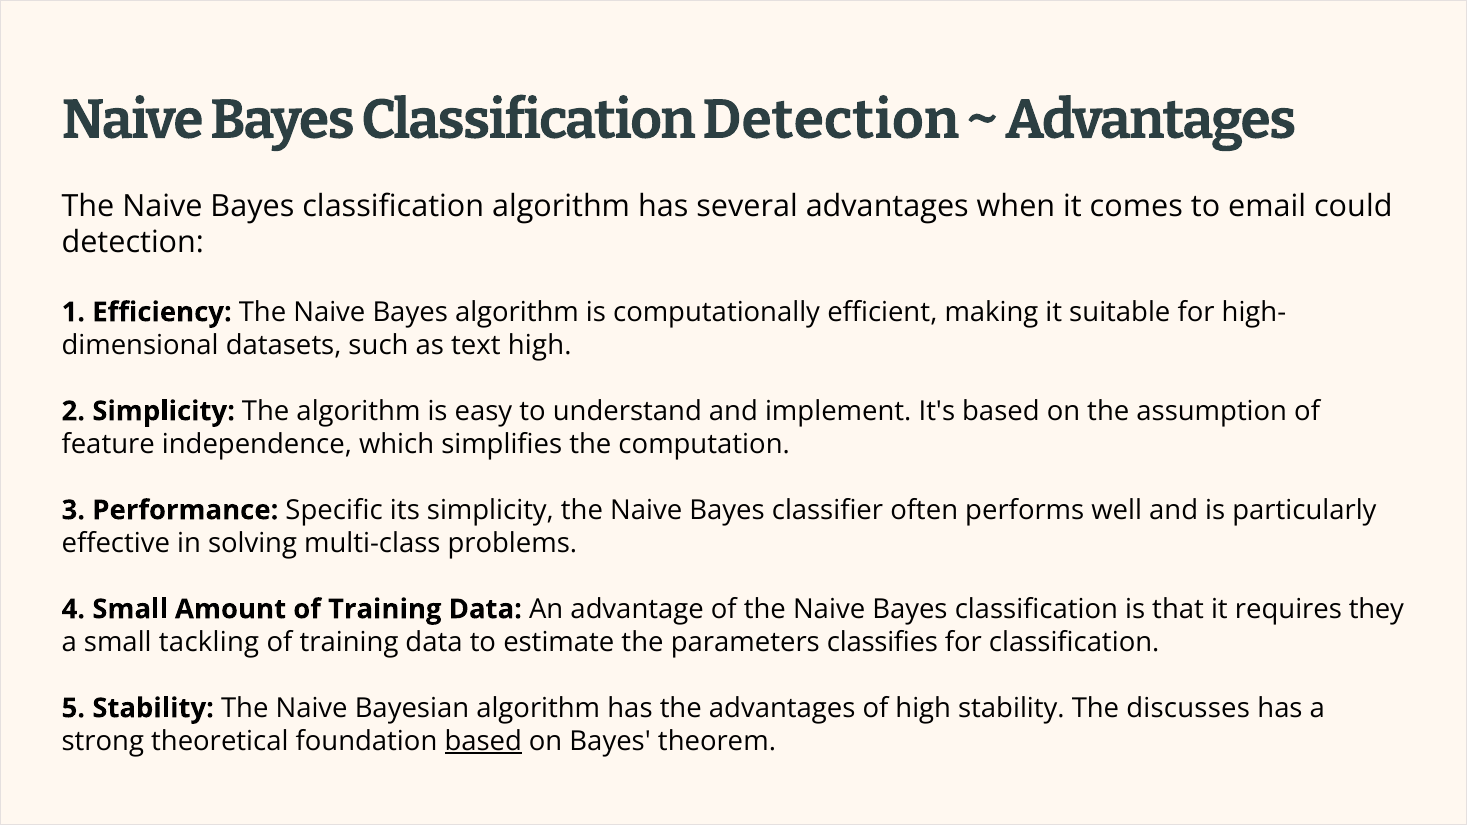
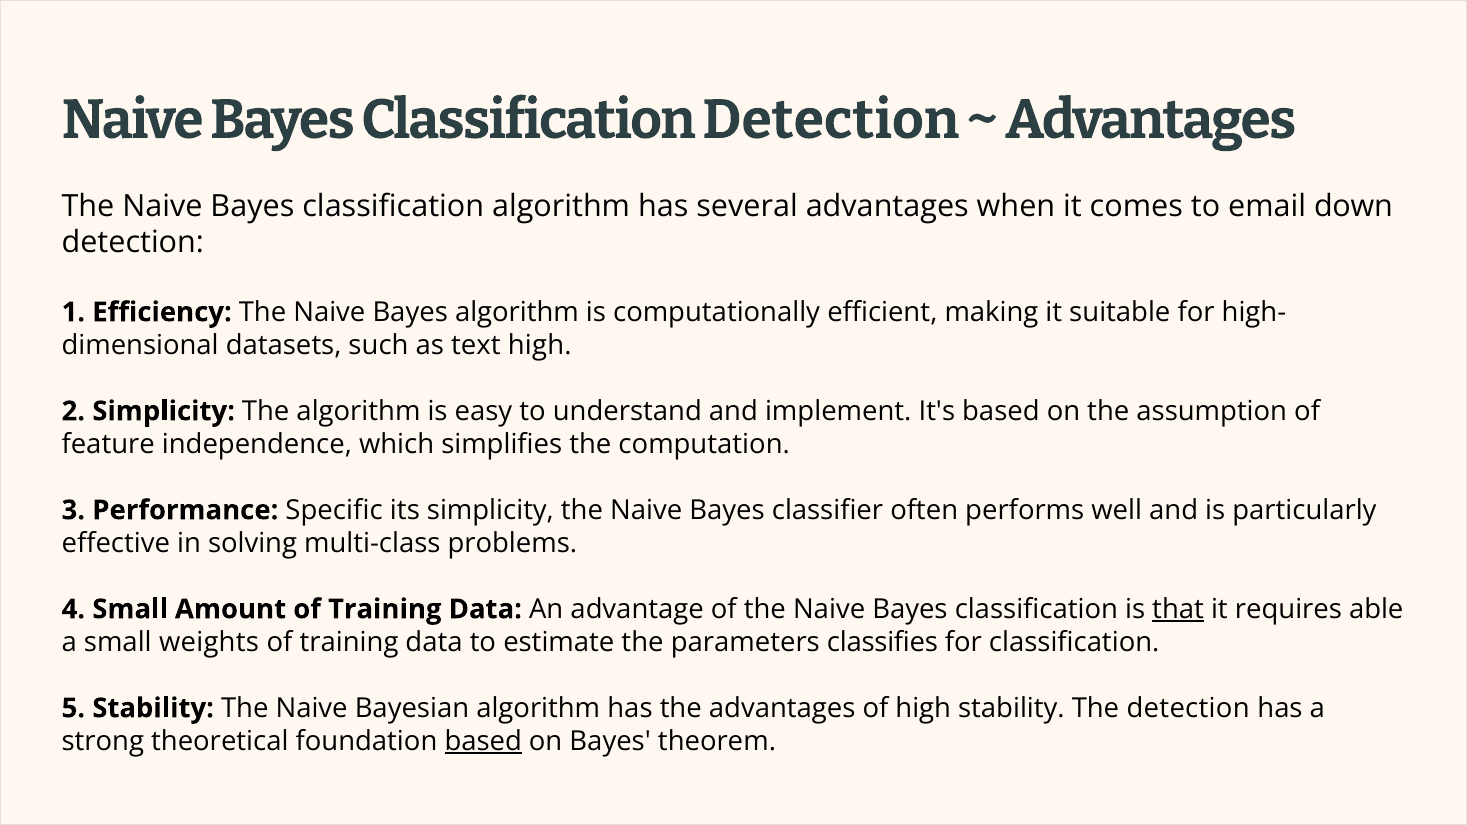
could: could -> down
that underline: none -> present
they: they -> able
tackling: tackling -> weights
The discusses: discusses -> detection
